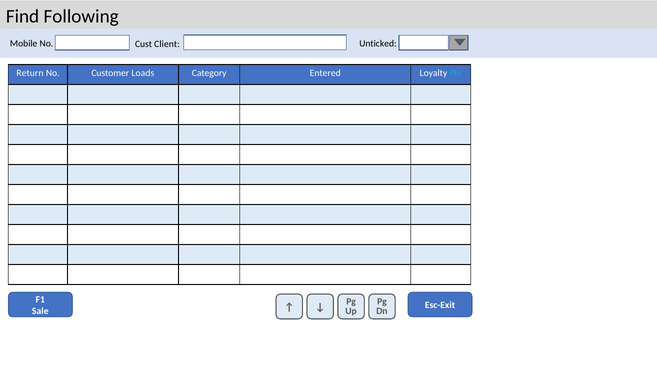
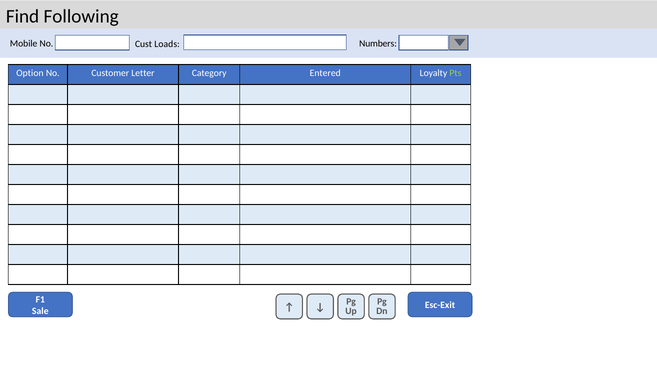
Unticked: Unticked -> Numbers
Client: Client -> Loads
Return: Return -> Option
Loads: Loads -> Letter
Pts colour: light blue -> light green
